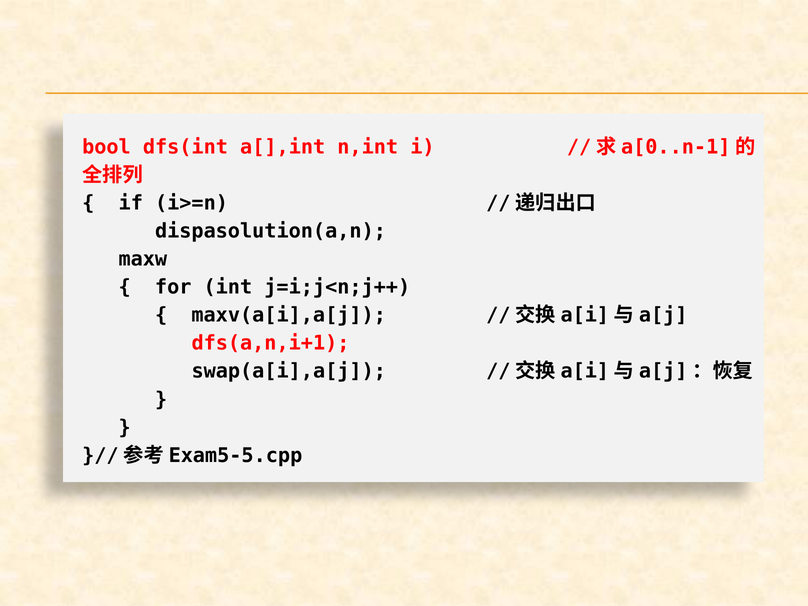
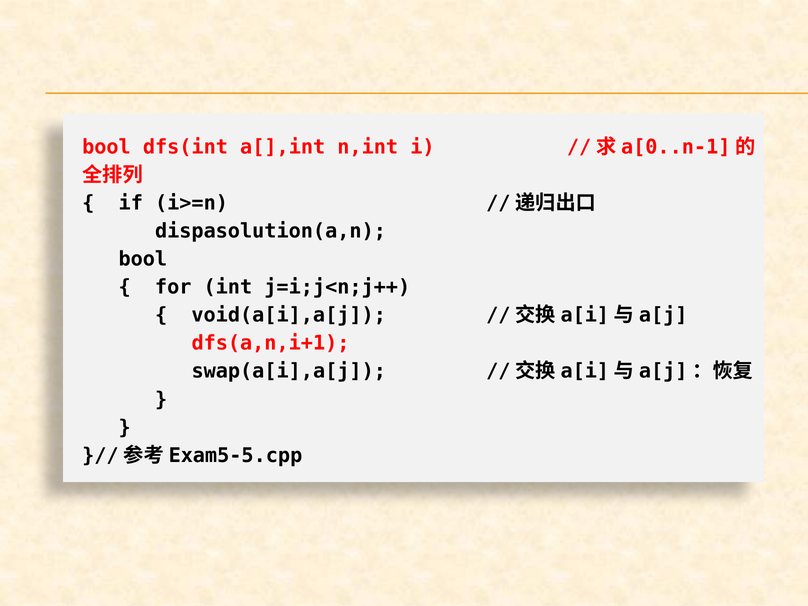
maxw at (143, 259): maxw -> bool
maxv(a[i],a[j: maxv(a[i],a[j -> void(a[i],a[j
